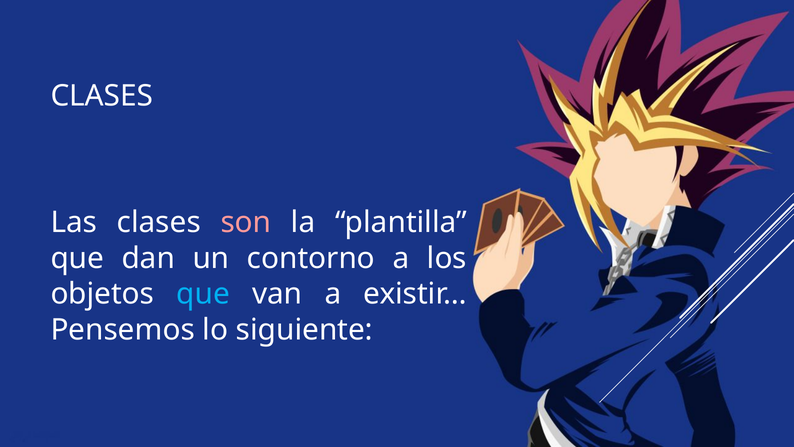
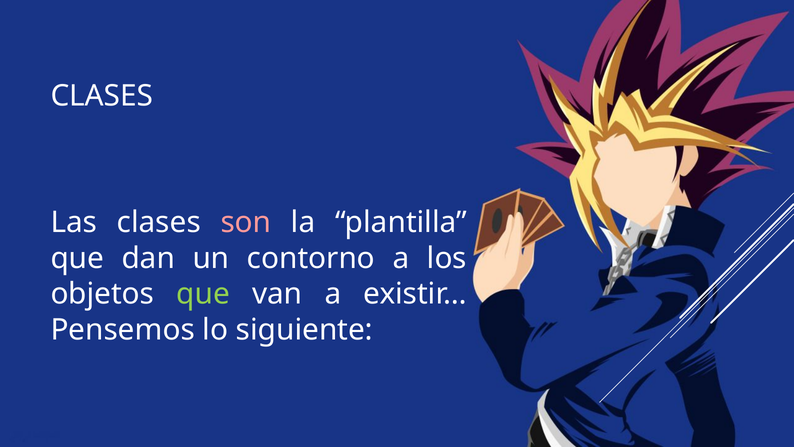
que at (203, 294) colour: light blue -> light green
